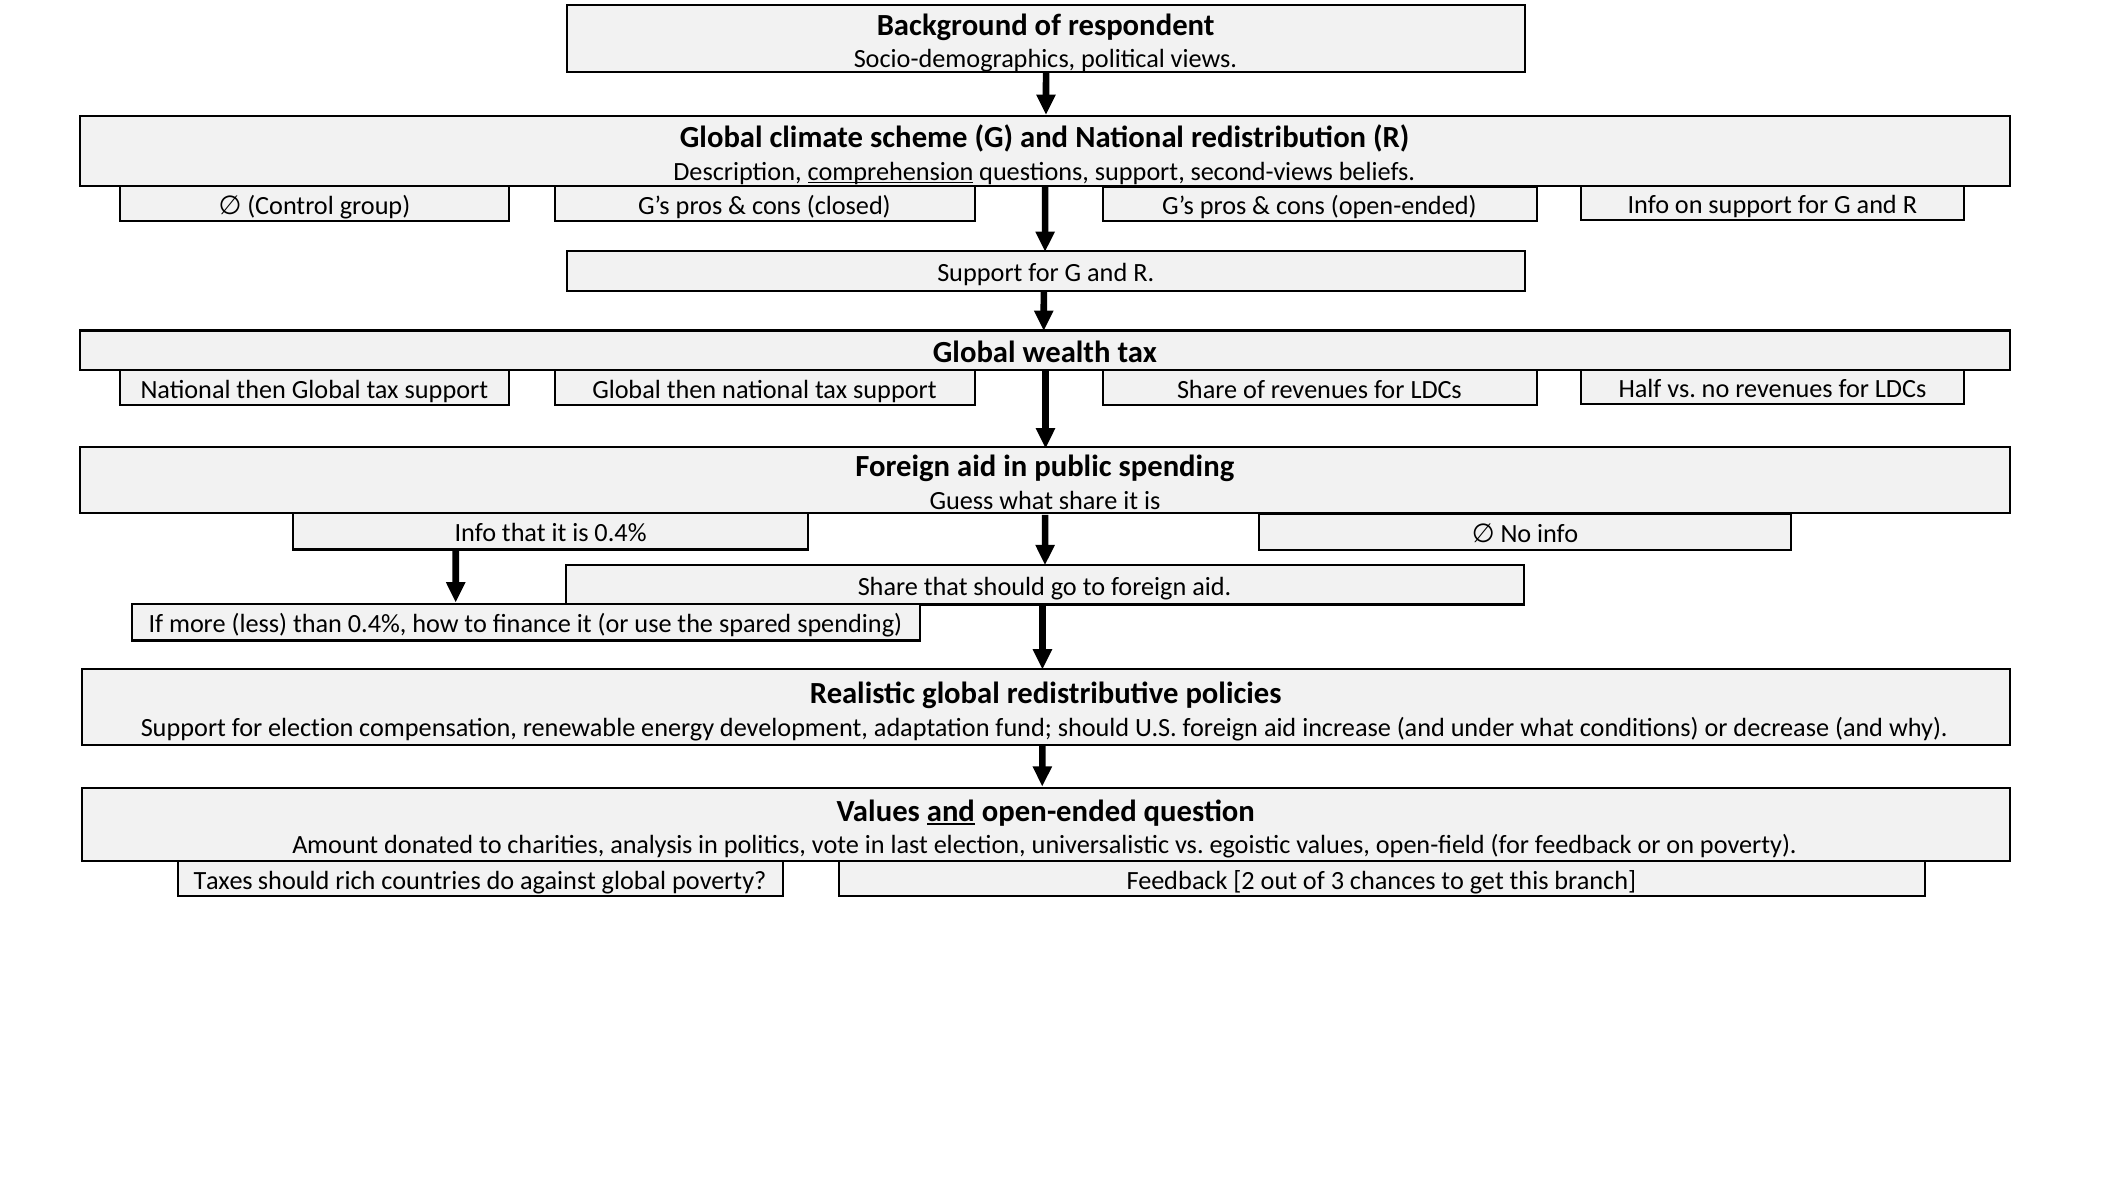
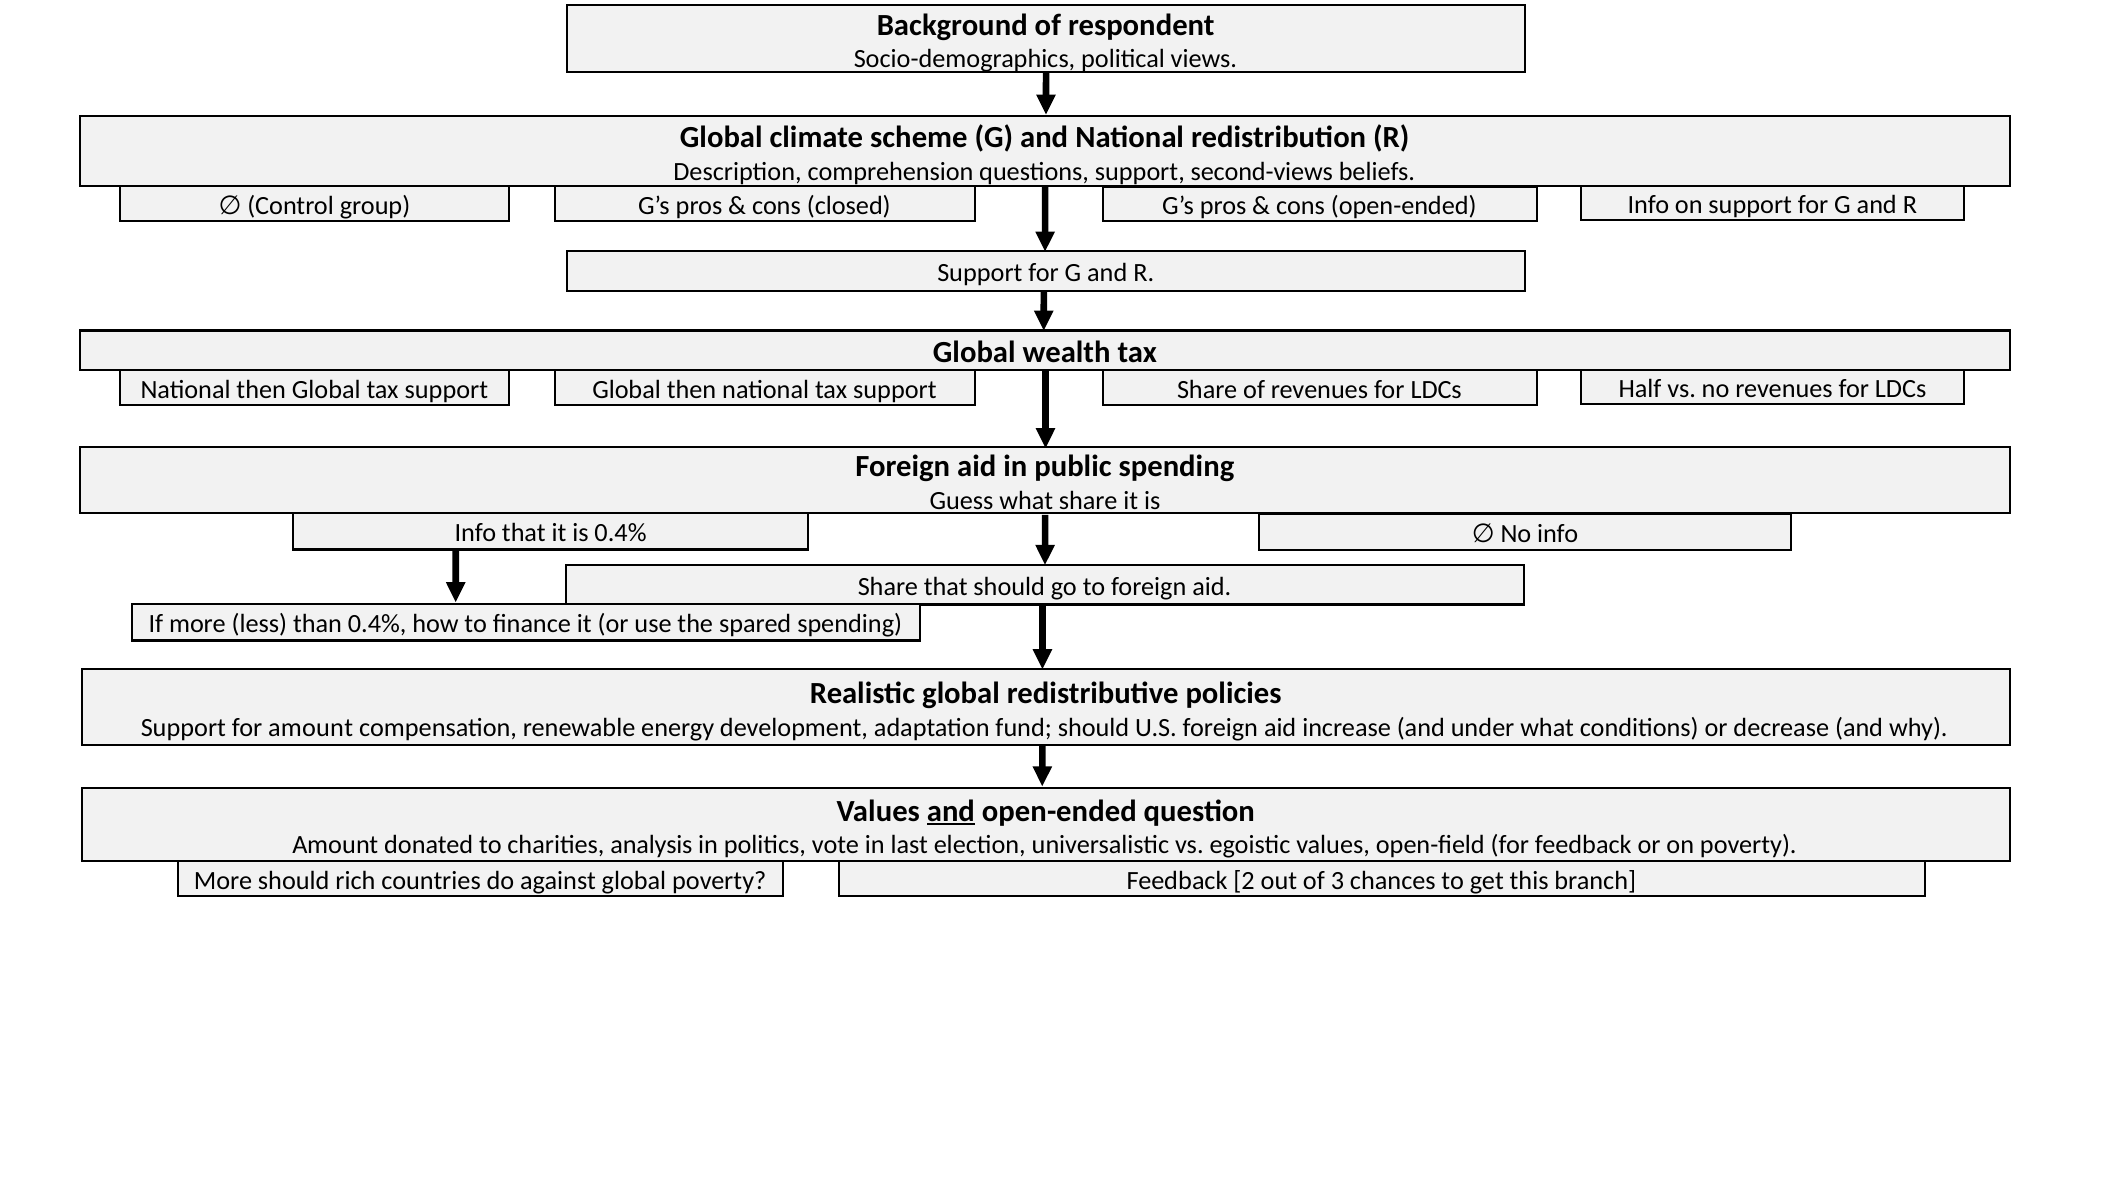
comprehension underline: present -> none
for election: election -> amount
Taxes at (223, 880): Taxes -> More
